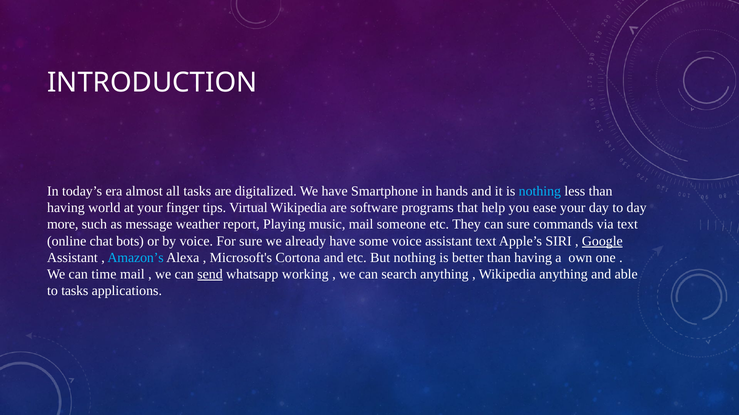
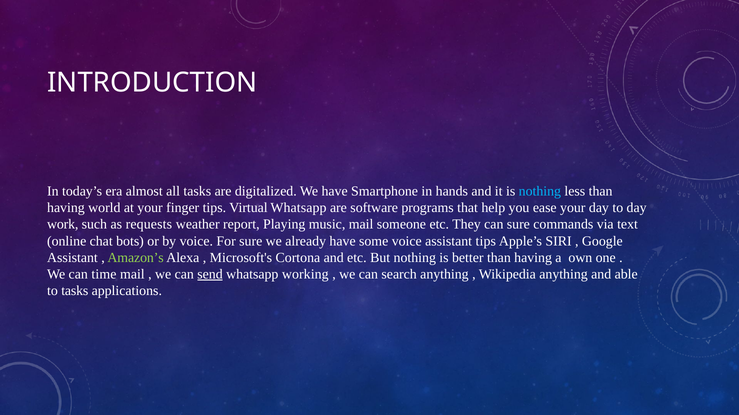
Virtual Wikipedia: Wikipedia -> Whatsapp
more: more -> work
message: message -> requests
assistant text: text -> tips
Google underline: present -> none
Amazon’s colour: light blue -> light green
